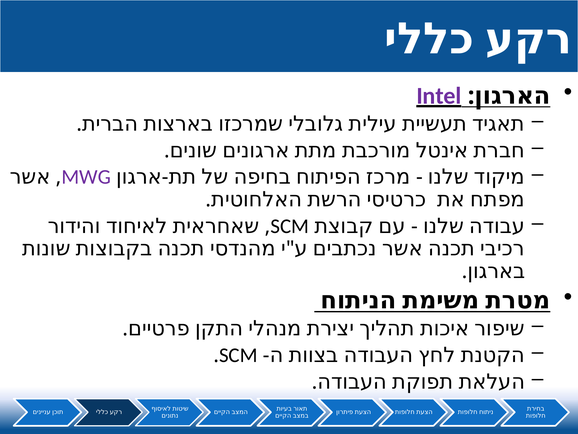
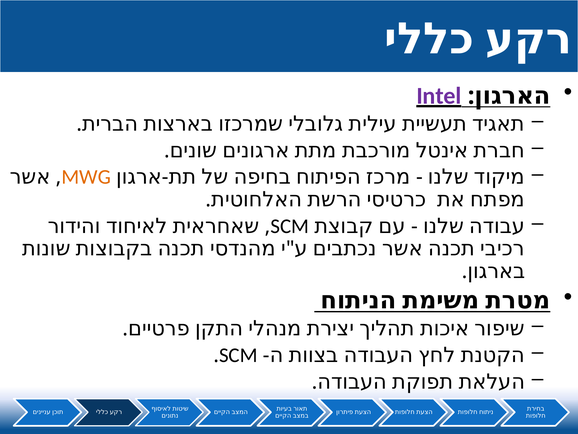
MWG colour: purple -> orange
